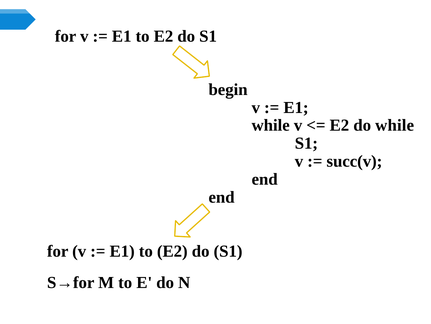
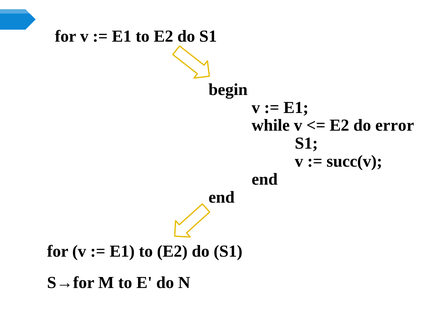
do while: while -> error
